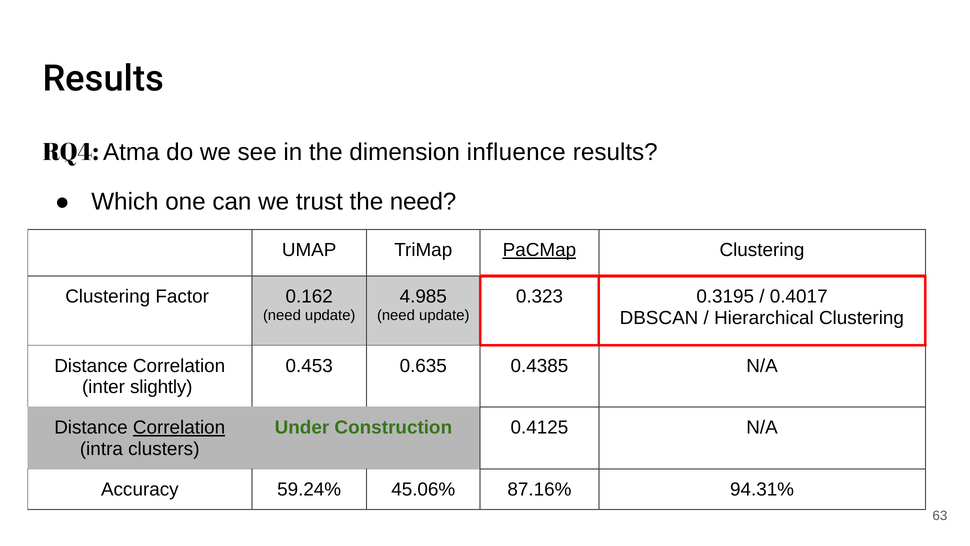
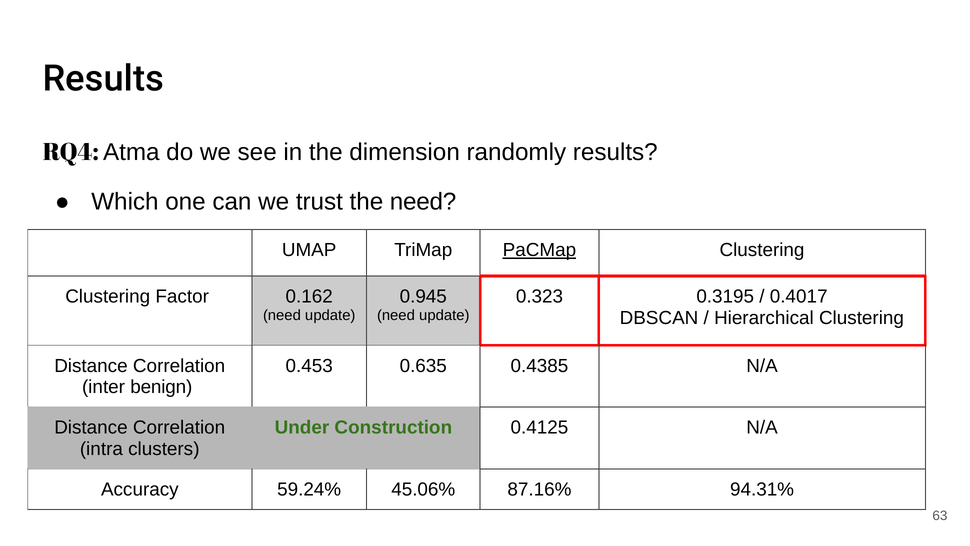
influence: influence -> randomly
4.985: 4.985 -> 0.945
slightly: slightly -> benign
Correlation at (179, 427) underline: present -> none
